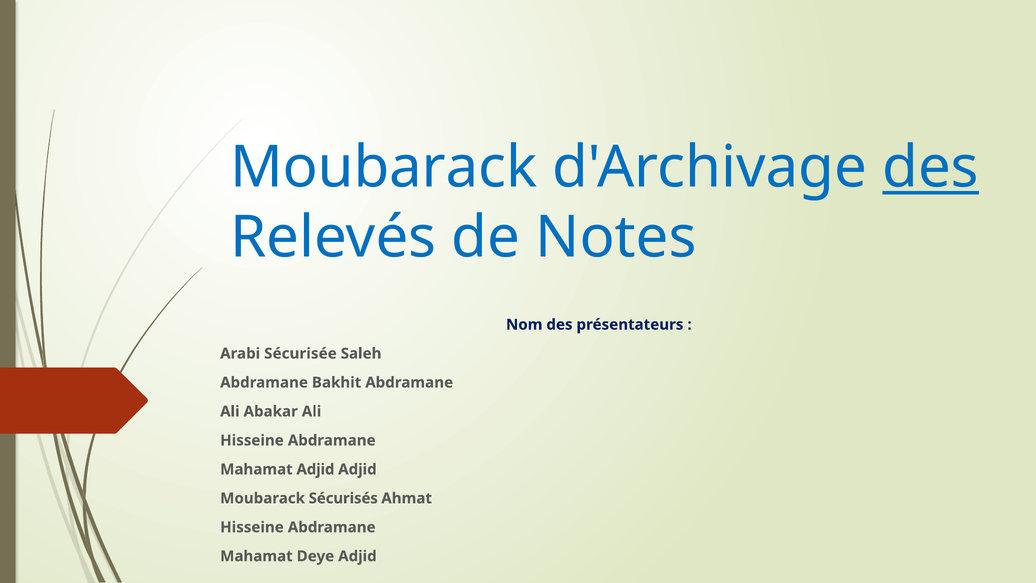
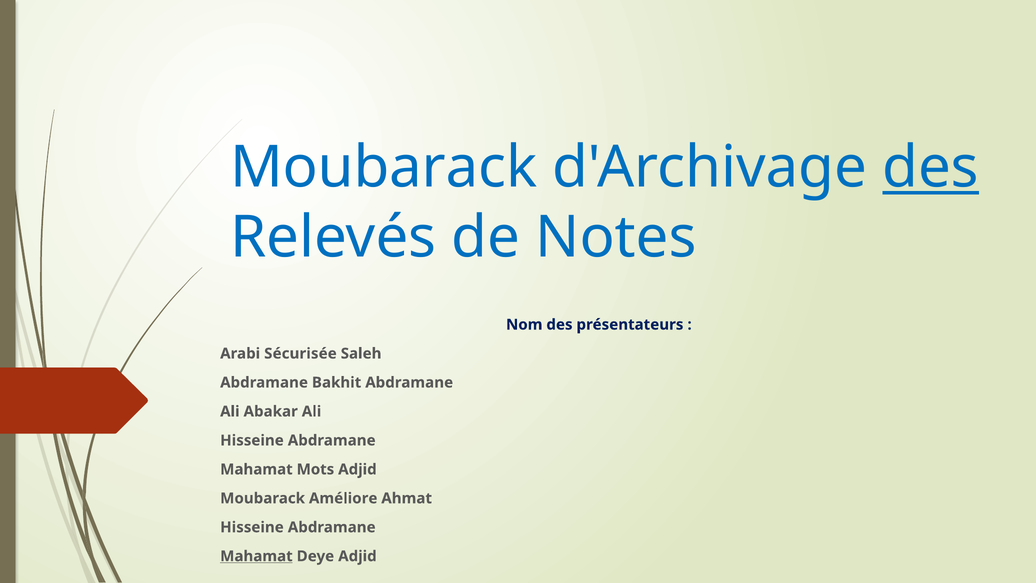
Mahamat Adjid: Adjid -> Mots
Sécurisés: Sécurisés -> Améliore
Mahamat at (256, 556) underline: none -> present
